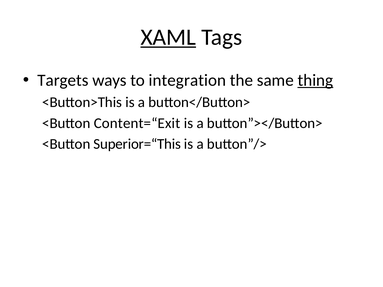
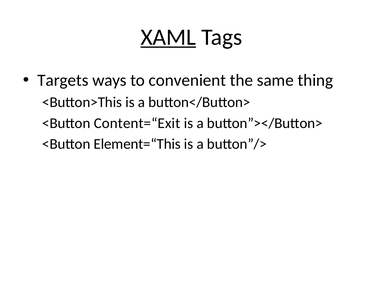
integration: integration -> convenient
thing underline: present -> none
Superior=“This: Superior=“This -> Element=“This
